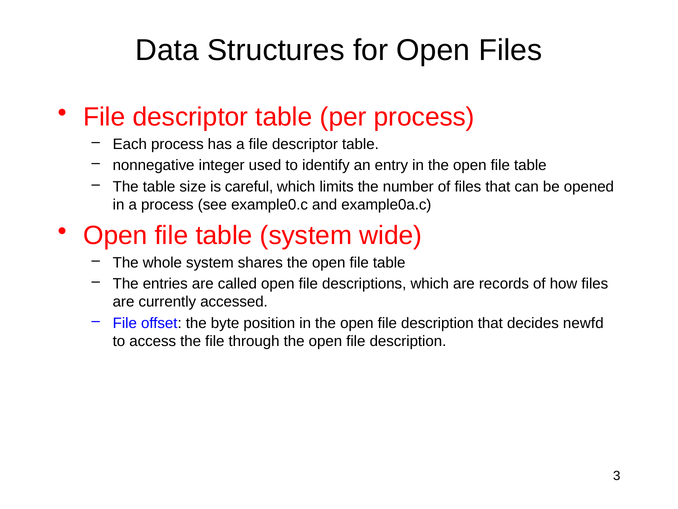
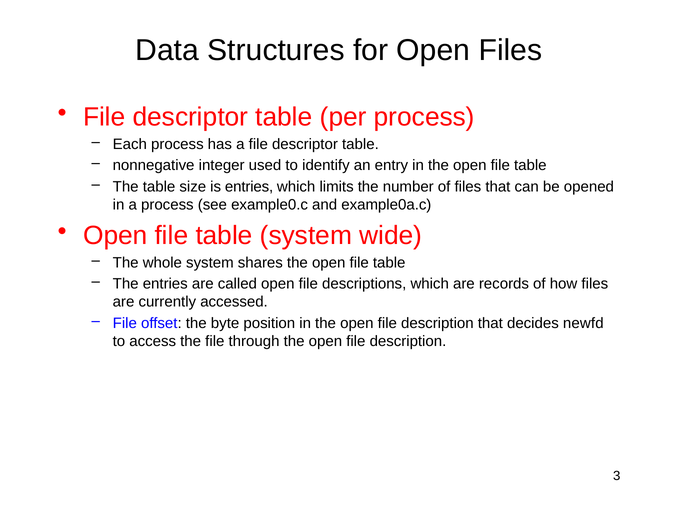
is careful: careful -> entries
